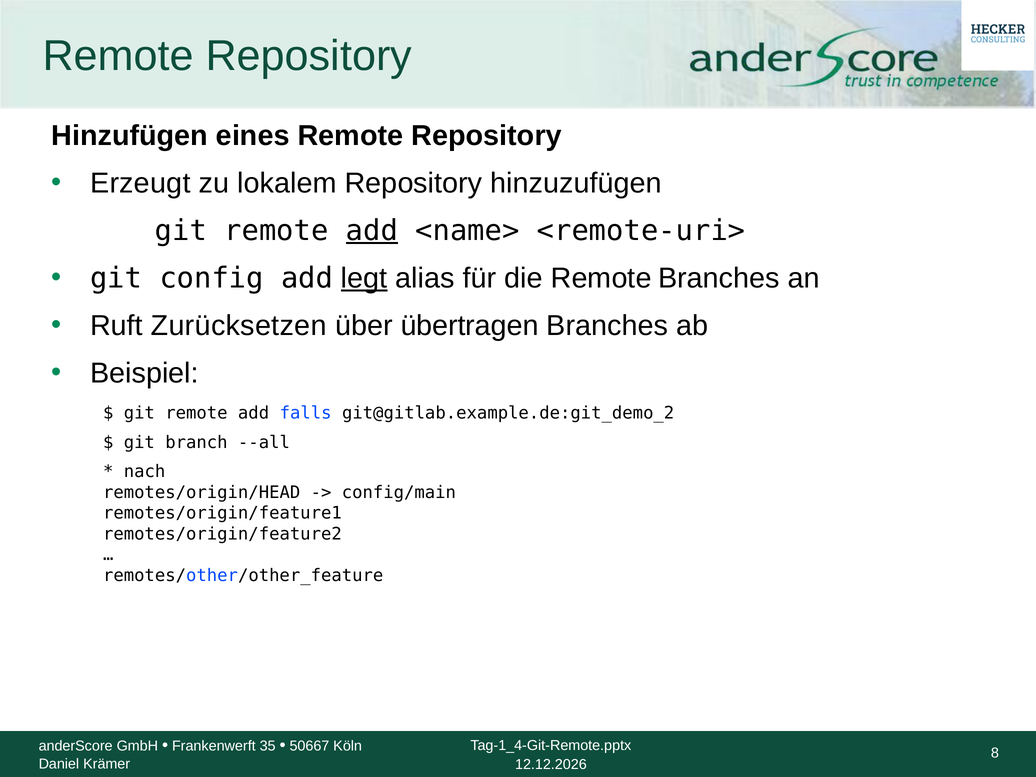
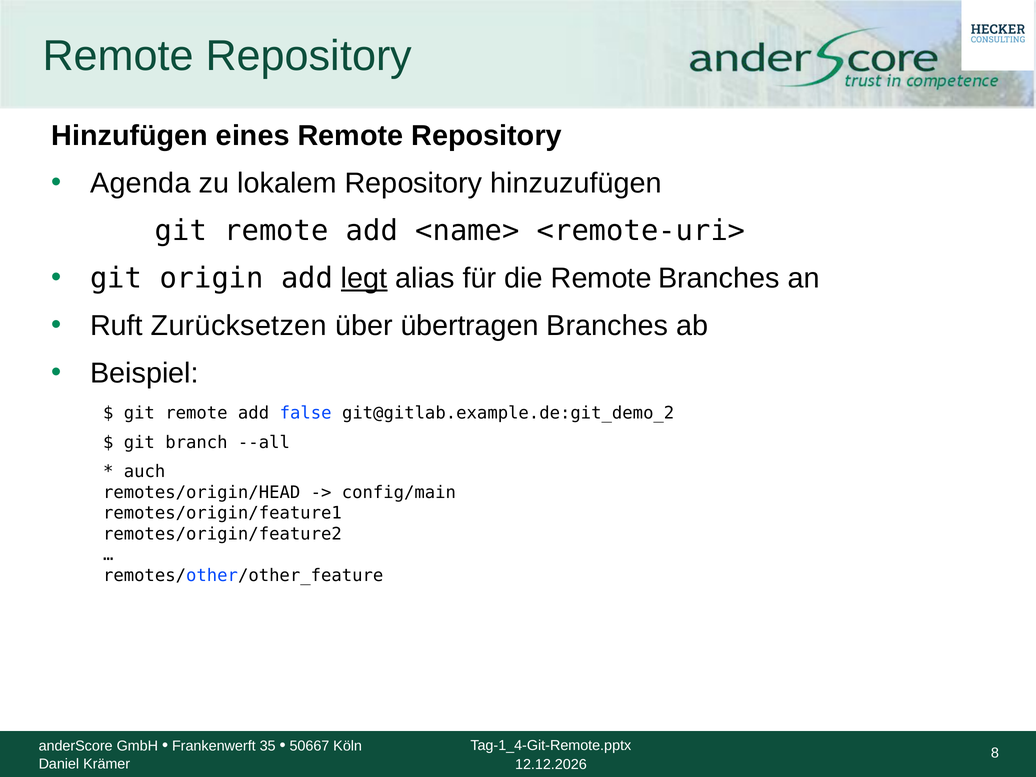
Erzeugt: Erzeugt -> Agenda
add at (372, 231) underline: present -> none
config: config -> origin
falls: falls -> false
nach: nach -> auch
